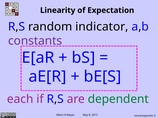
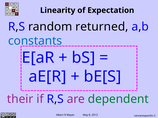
indicator: indicator -> returned
constants colour: purple -> blue
each: each -> their
